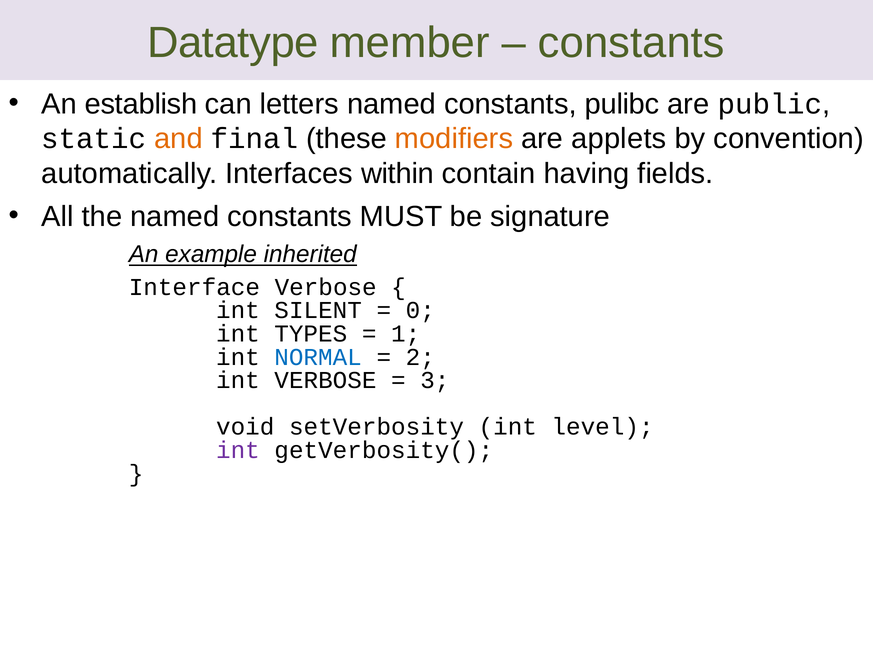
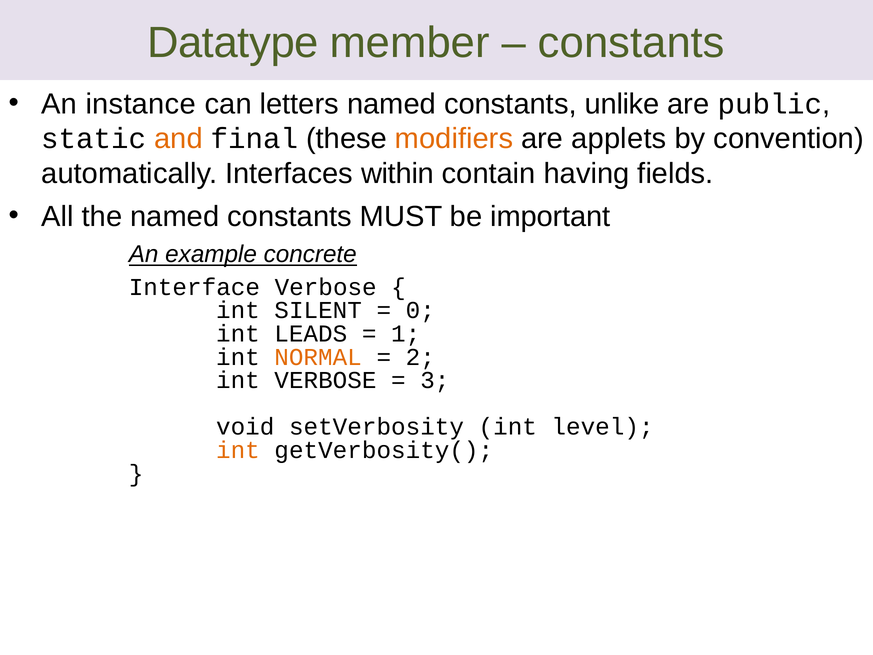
establish: establish -> instance
pulibc: pulibc -> unlike
signature: signature -> important
inherited: inherited -> concrete
TYPES: TYPES -> LEADS
NORMAL colour: blue -> orange
int at (238, 450) colour: purple -> orange
